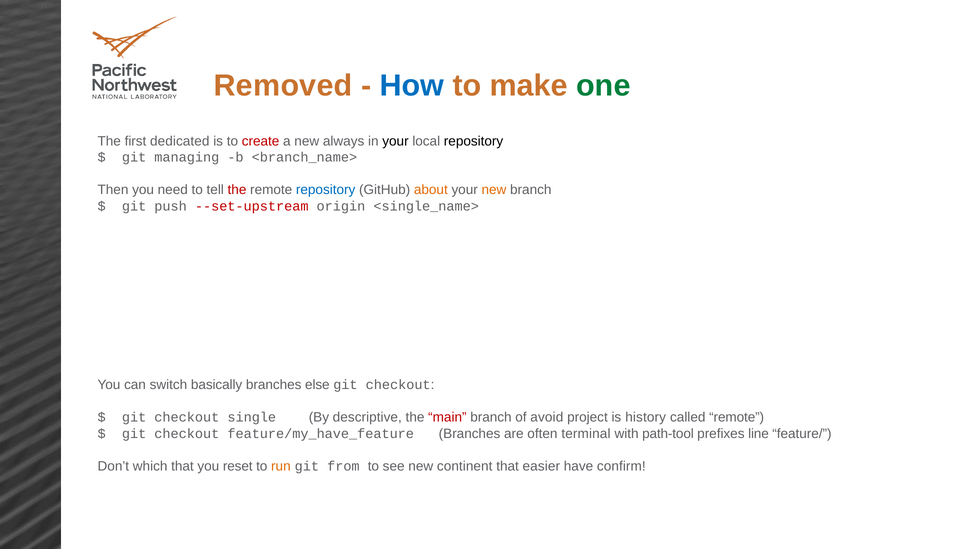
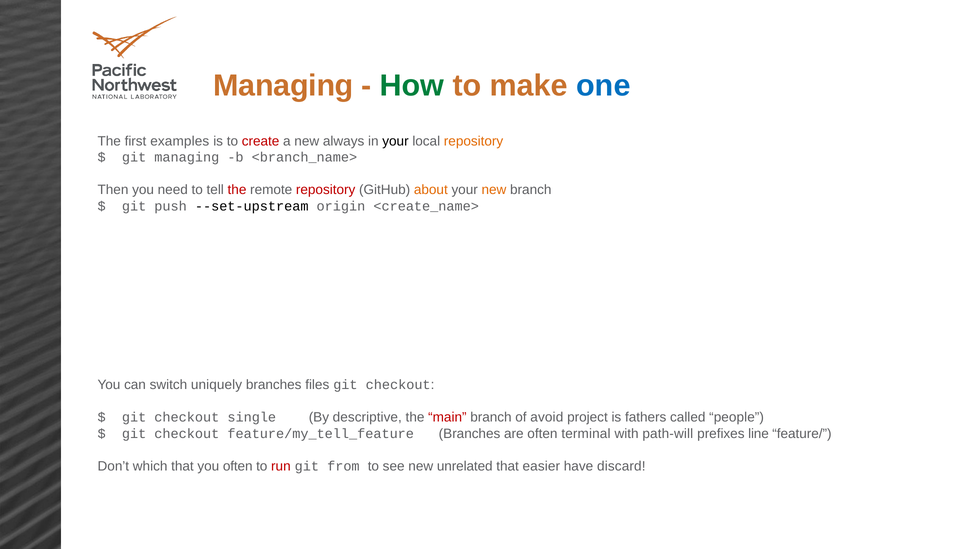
Removed at (283, 86): Removed -> Managing
How colour: blue -> green
one colour: green -> blue
dedicated: dedicated -> examples
repository at (474, 141) colour: black -> orange
repository at (326, 190) colour: blue -> red
--set-upstream colour: red -> black
<single_name>: <single_name> -> <create_name>
basically: basically -> uniquely
else: else -> files
history: history -> fathers
called remote: remote -> people
feature/my_have_feature: feature/my_have_feature -> feature/my_tell_feature
path-tool: path-tool -> path-will
you reset: reset -> often
run colour: orange -> red
continent: continent -> unrelated
confirm: confirm -> discard
